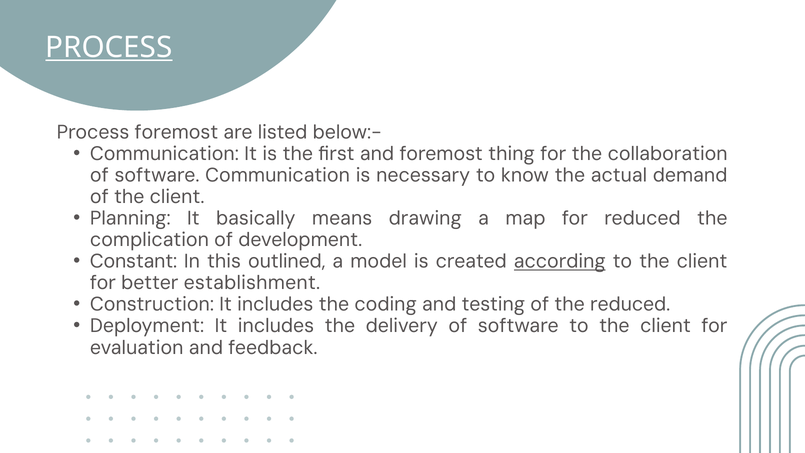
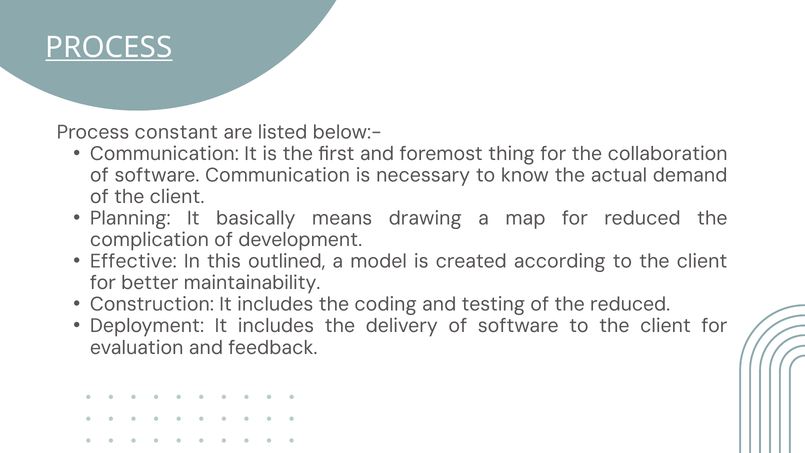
Process foremost: foremost -> constant
Constant: Constant -> Effective
according underline: present -> none
establishment: establishment -> maintainability
